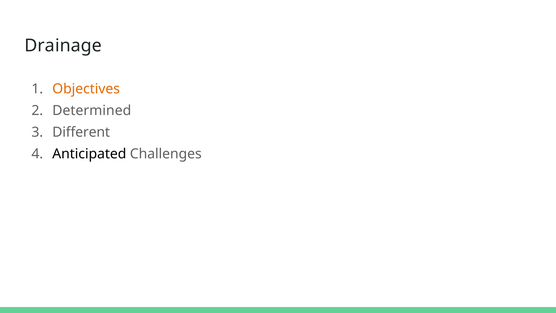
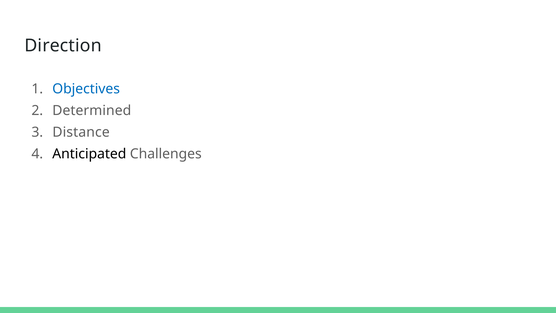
Drainage: Drainage -> Direction
Objectives colour: orange -> blue
Different: Different -> Distance
